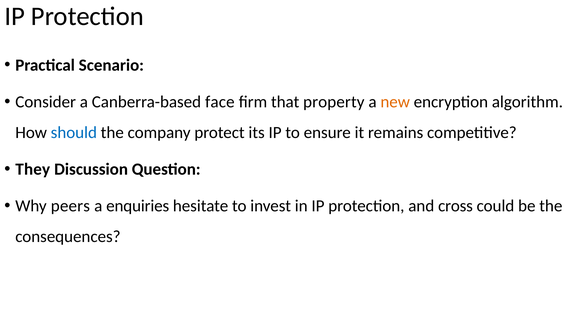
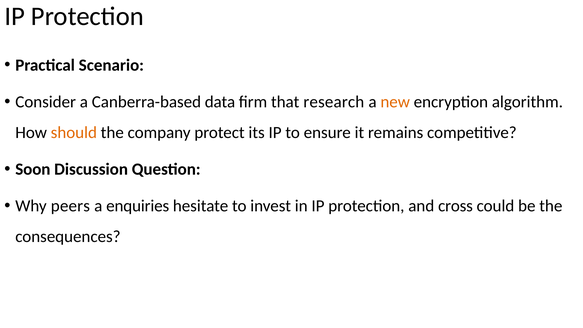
face: face -> data
property: property -> research
should colour: blue -> orange
They: They -> Soon
